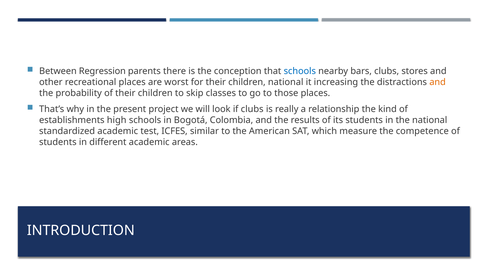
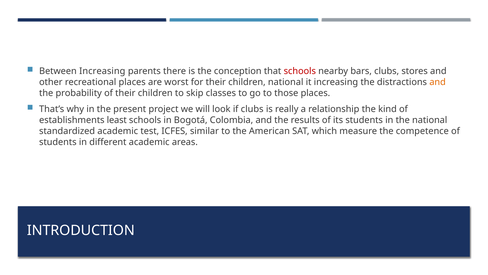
Between Regression: Regression -> Increasing
schools at (300, 71) colour: blue -> red
high: high -> least
